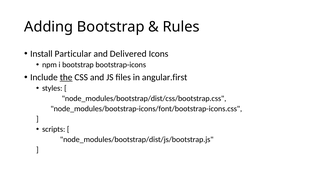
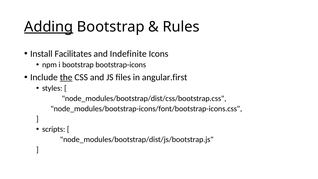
Adding underline: none -> present
Particular: Particular -> Facilitates
Delivered: Delivered -> Indefinite
